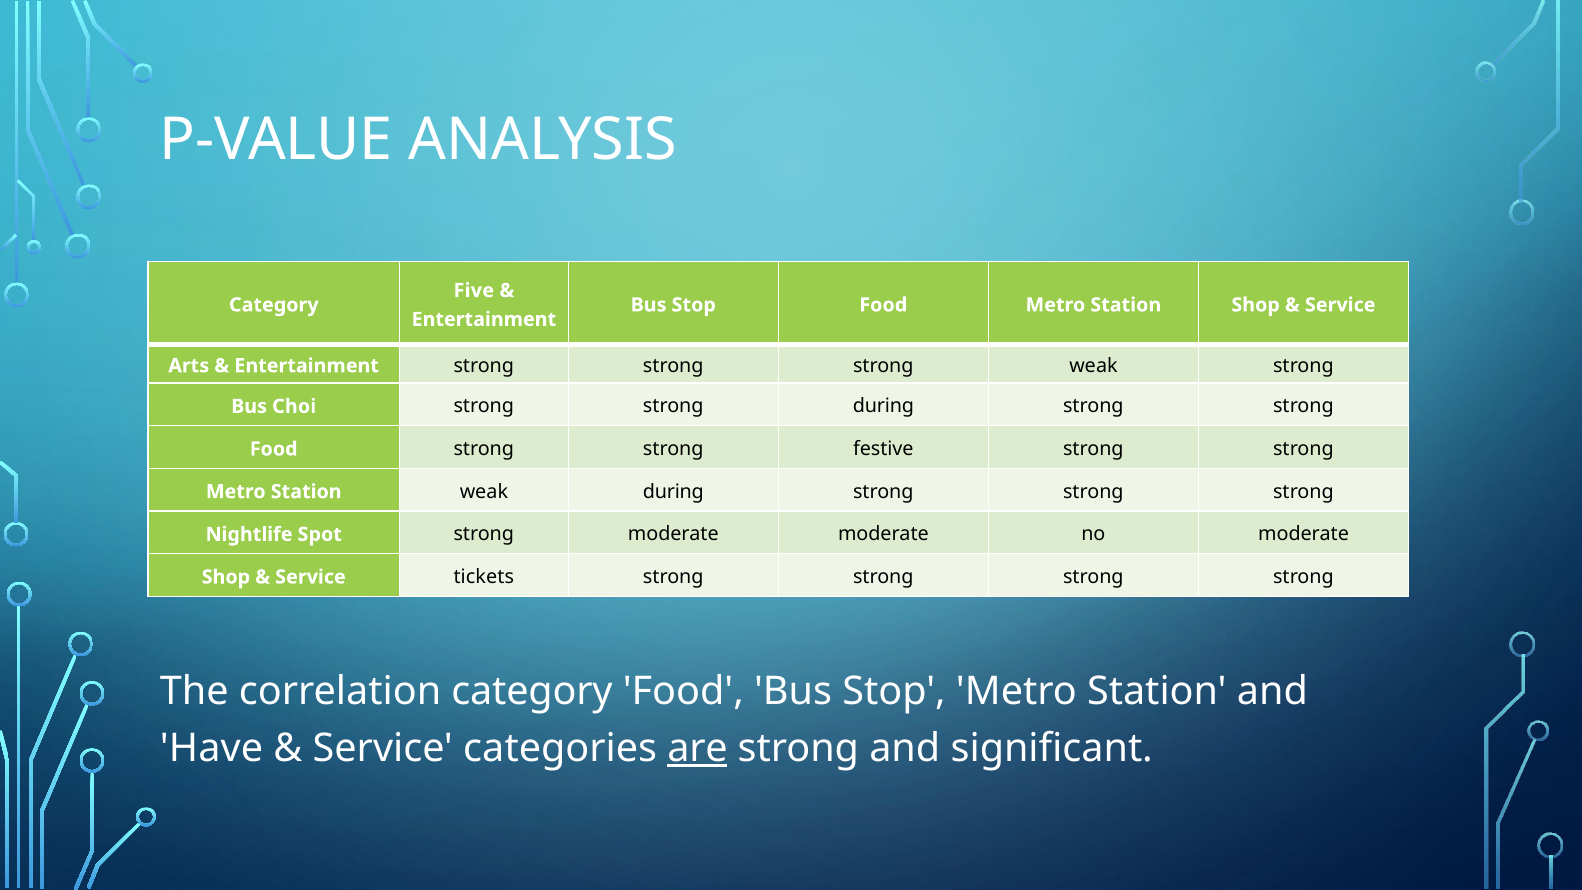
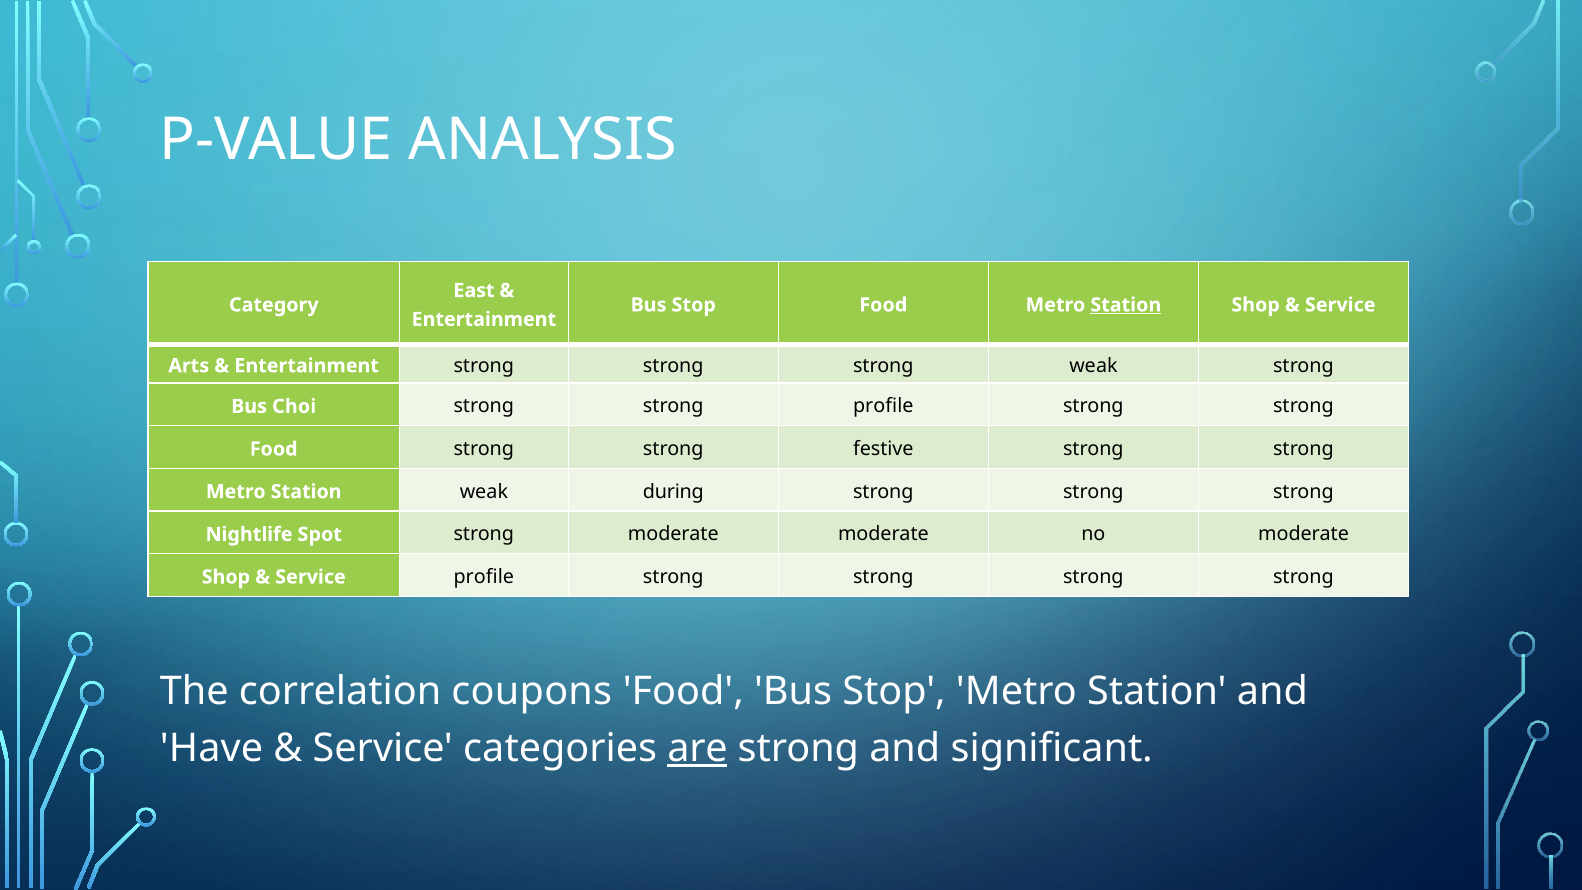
Five: Five -> East
Station at (1126, 305) underline: none -> present
strong during: during -> profile
Service tickets: tickets -> profile
correlation category: category -> coupons
